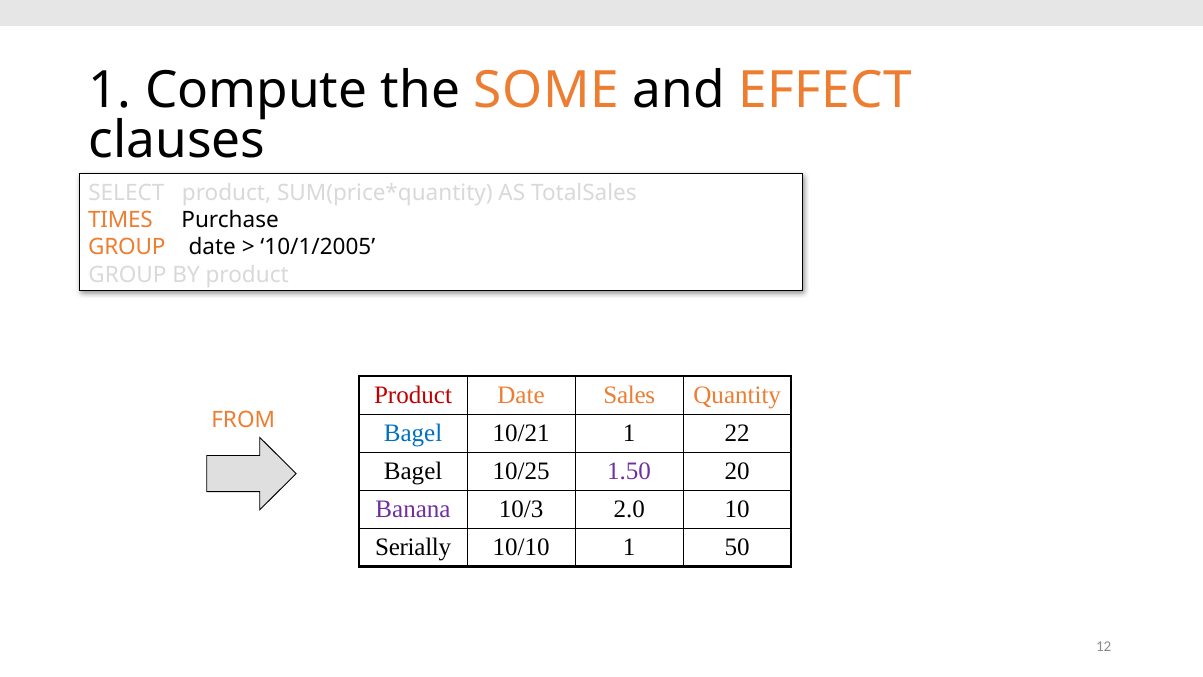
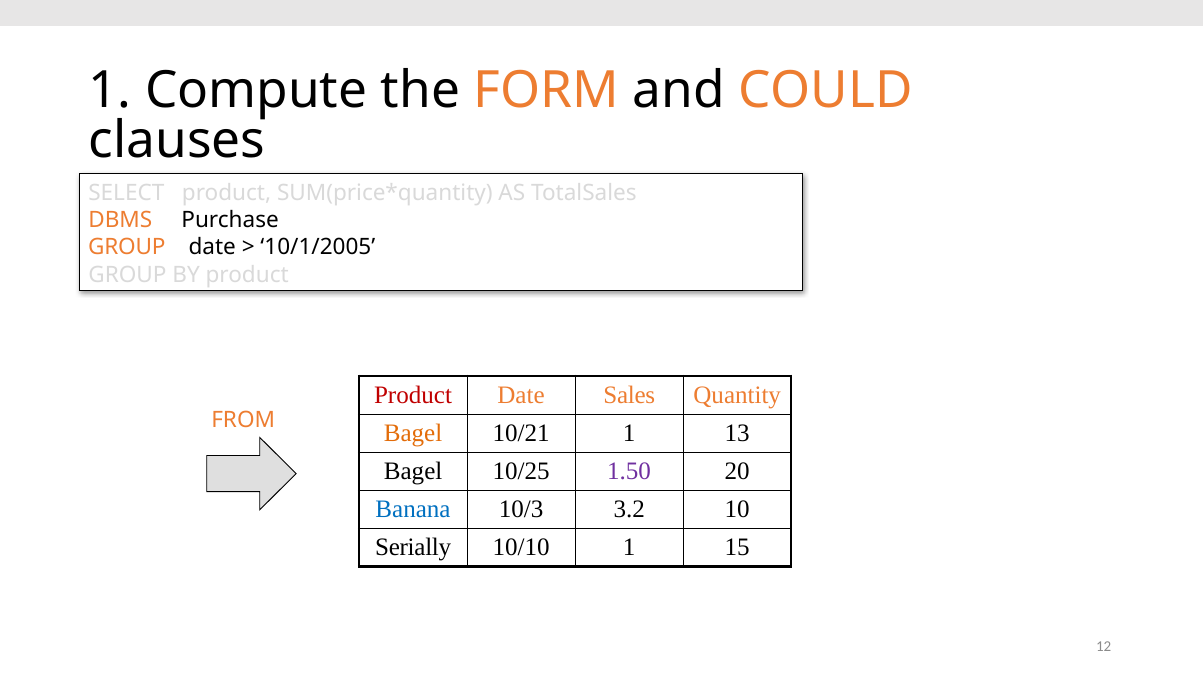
SOME: SOME -> FORM
EFFECT: EFFECT -> COULD
TIMES: TIMES -> DBMS
Bagel at (413, 433) colour: blue -> orange
22: 22 -> 13
Banana colour: purple -> blue
2.0: 2.0 -> 3.2
50: 50 -> 15
